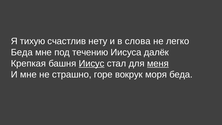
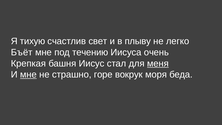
нету: нету -> свет
слова: слова -> плыву
Беда at (22, 52): Беда -> Бъёт
далёк: далёк -> очень
Иисус underline: present -> none
мне at (28, 75) underline: none -> present
